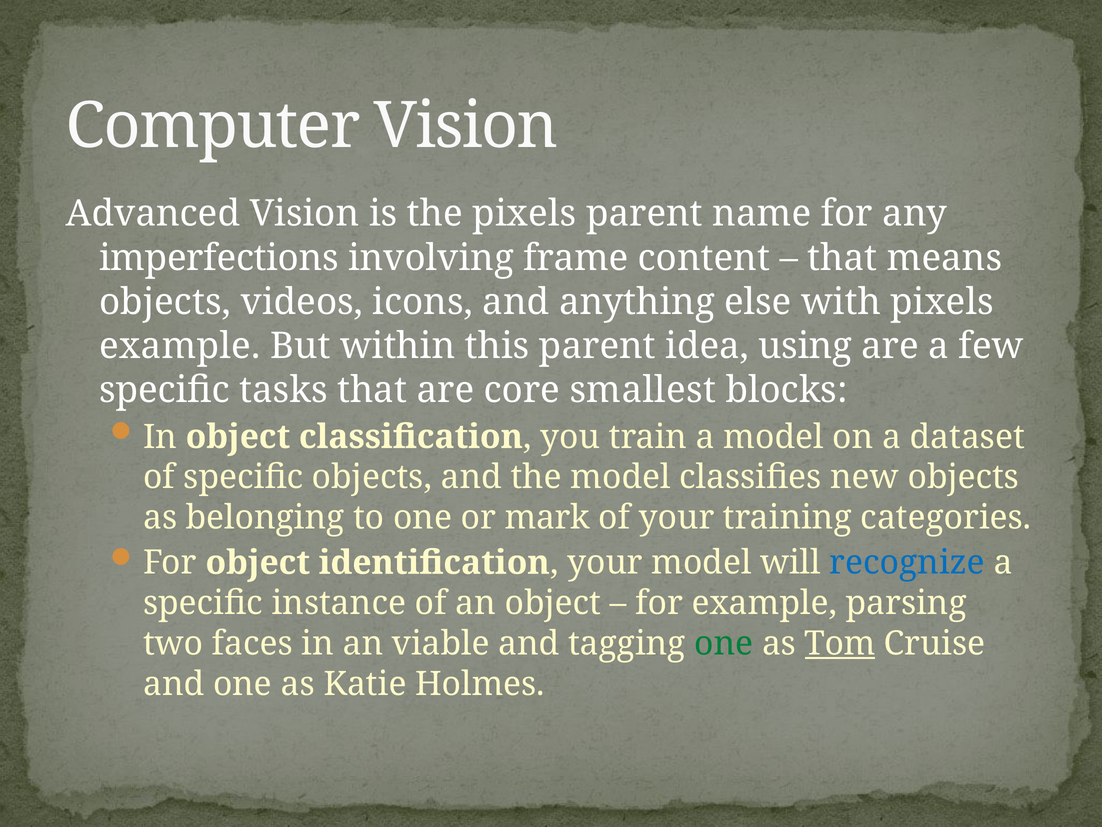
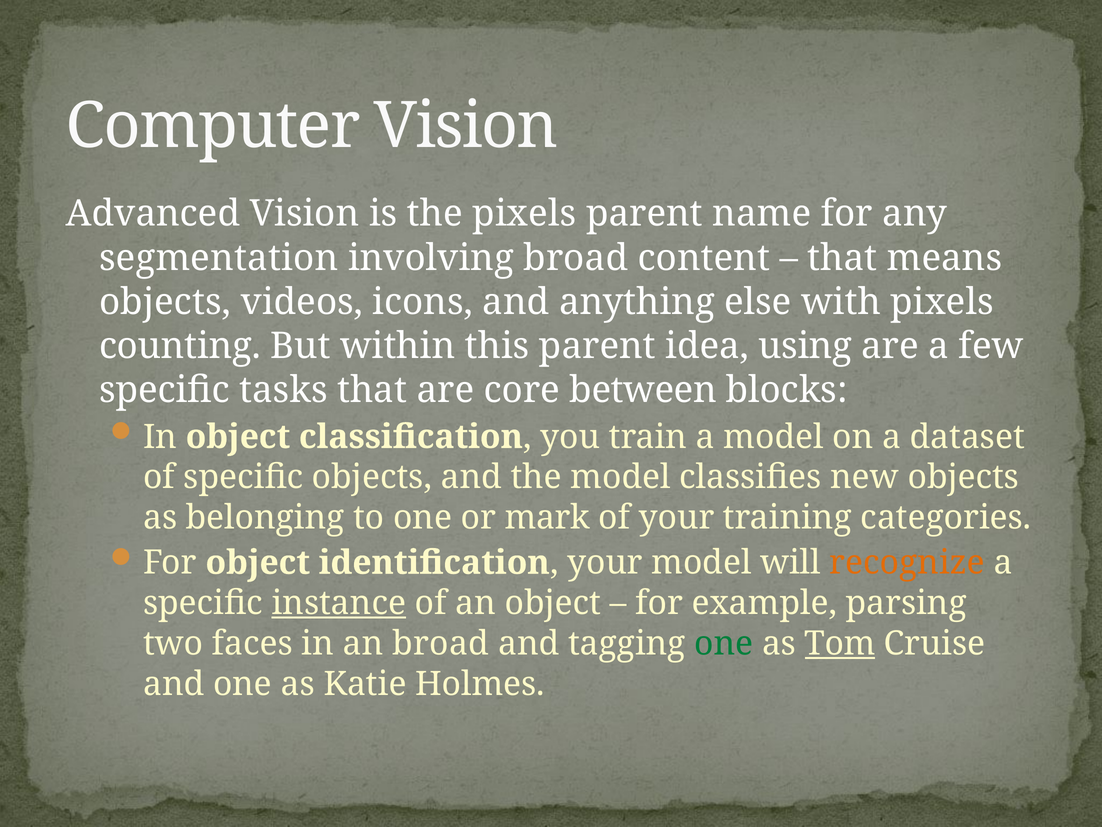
imperfections: imperfections -> segmentation
involving frame: frame -> broad
example at (180, 346): example -> counting
smallest: smallest -> between
recognize colour: blue -> orange
instance underline: none -> present
an viable: viable -> broad
